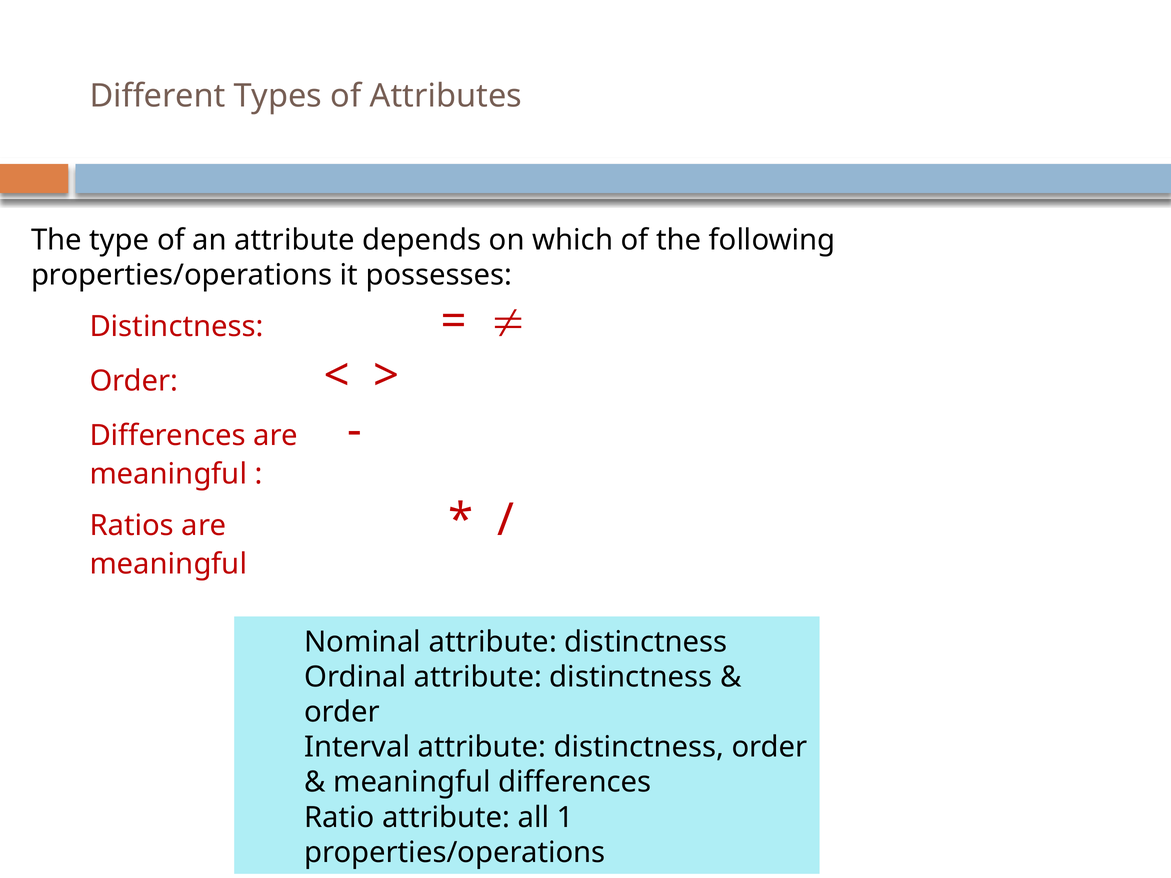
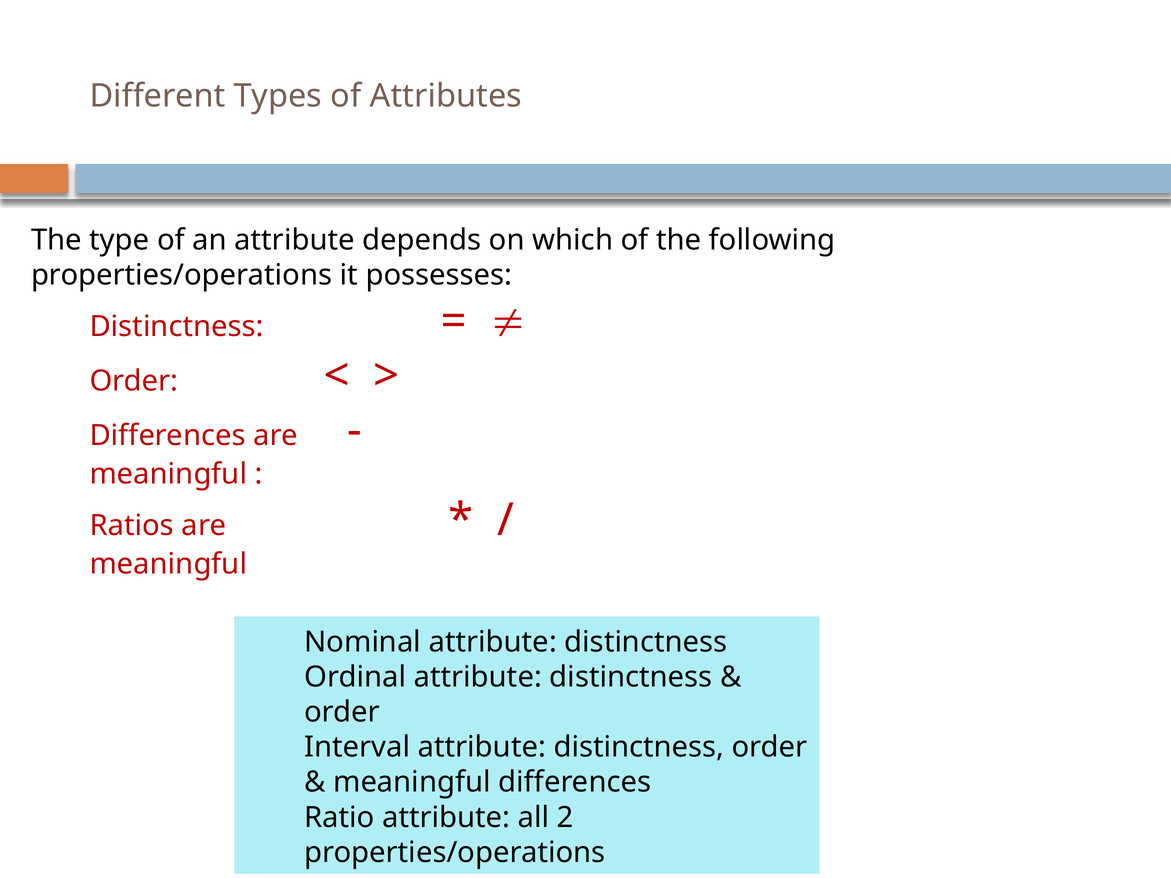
1: 1 -> 2
